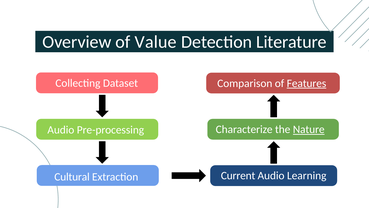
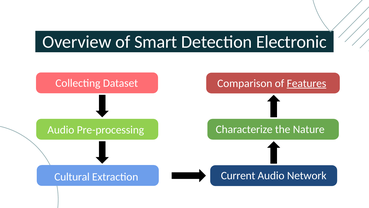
Value: Value -> Smart
Literature: Literature -> Electronic
Nature underline: present -> none
Learning: Learning -> Network
